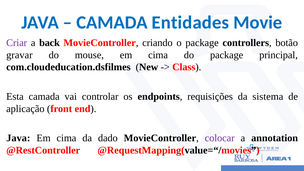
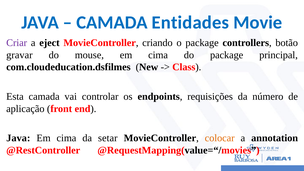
back: back -> eject
sistema: sistema -> número
dado: dado -> setar
colocar colour: purple -> orange
